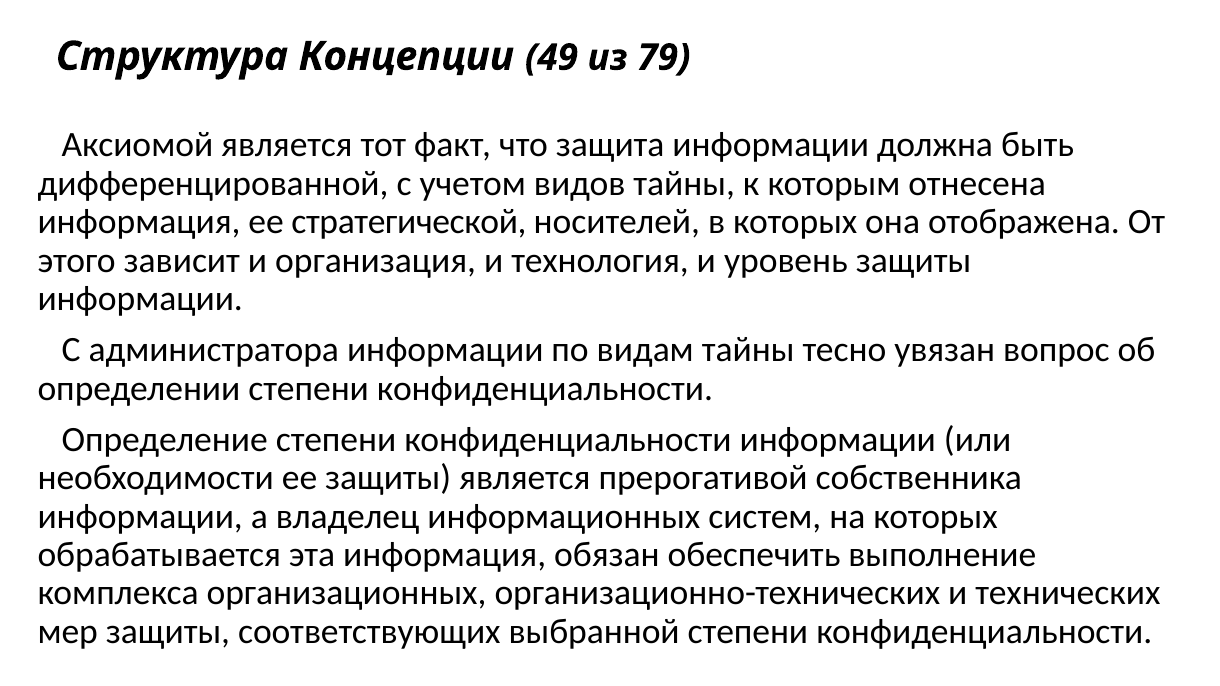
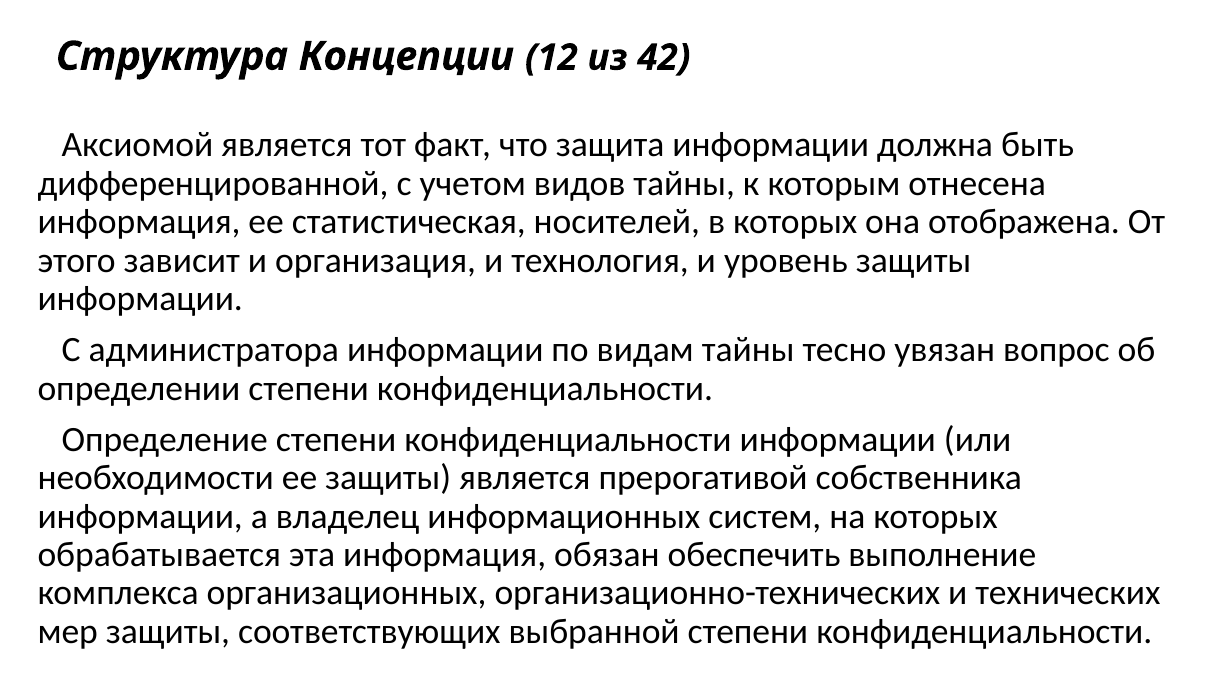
49: 49 -> 12
79: 79 -> 42
стратегической: стратегической -> статистическая
